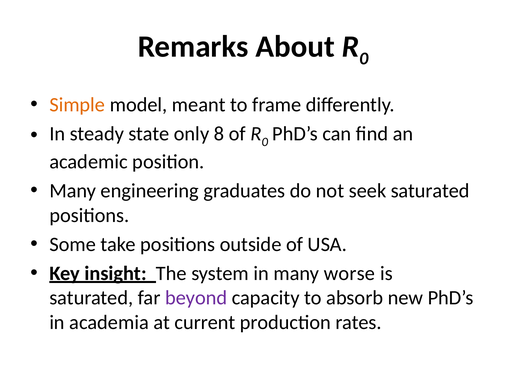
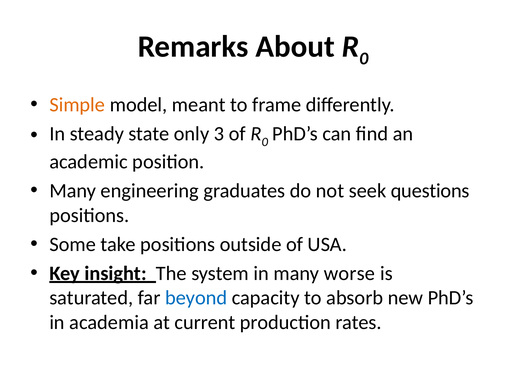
8: 8 -> 3
seek saturated: saturated -> questions
beyond colour: purple -> blue
